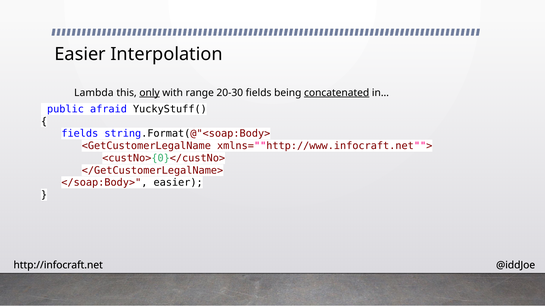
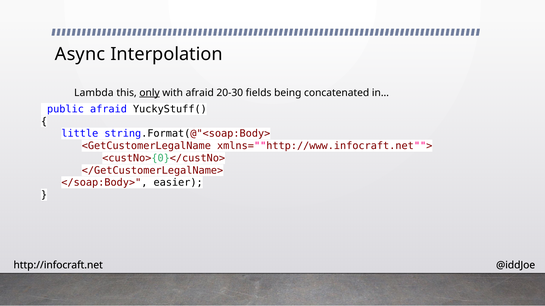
Easier at (80, 54): Easier -> Async
with range: range -> afraid
concatenated underline: present -> none
fields at (80, 134): fields -> little
